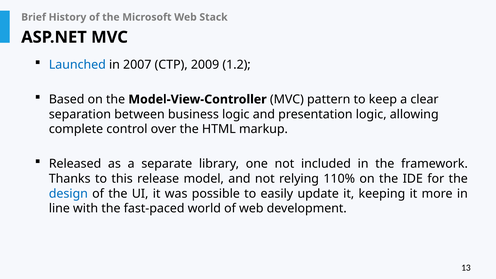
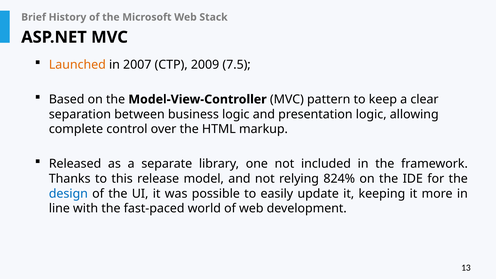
Launched colour: blue -> orange
1.2: 1.2 -> 7.5
110%: 110% -> 824%
